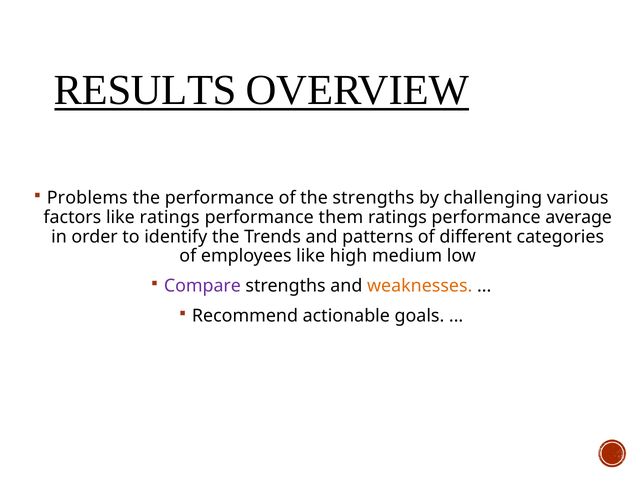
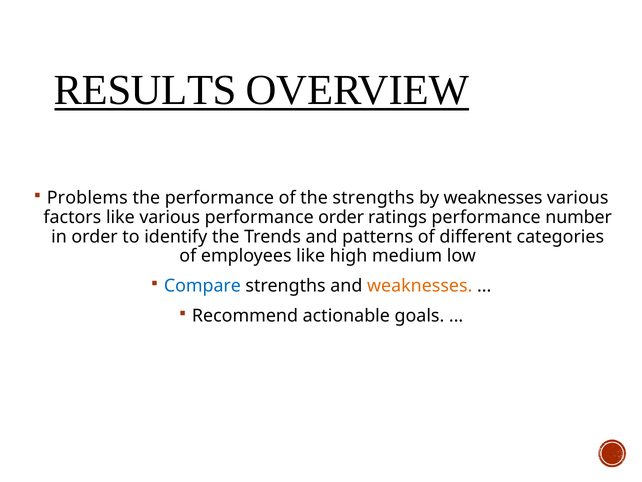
by challenging: challenging -> weaknesses
like ratings: ratings -> various
performance them: them -> order
average: average -> number
Compare colour: purple -> blue
